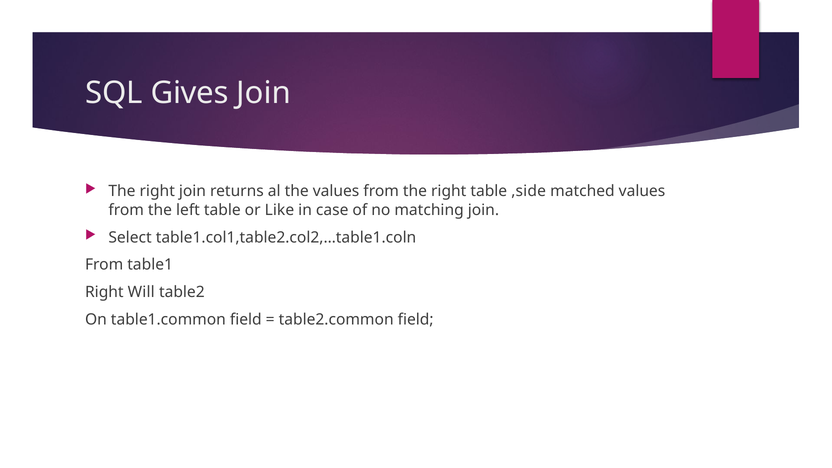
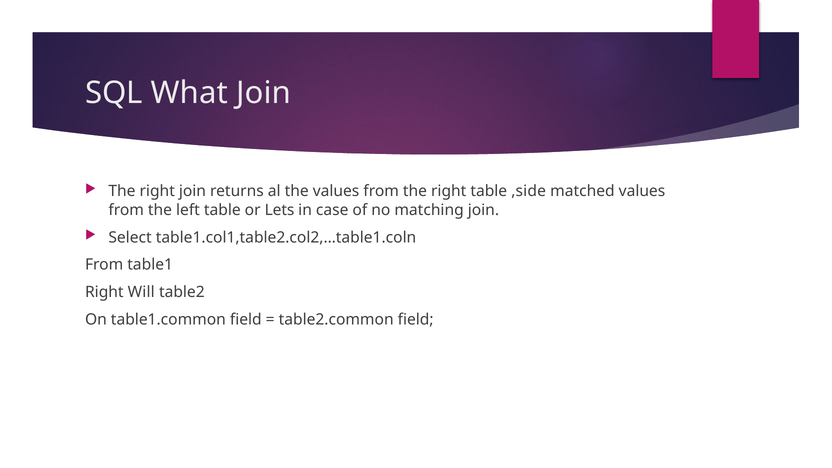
Gives: Gives -> What
Like: Like -> Lets
